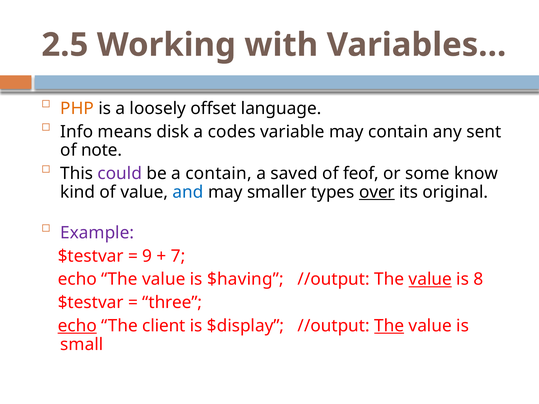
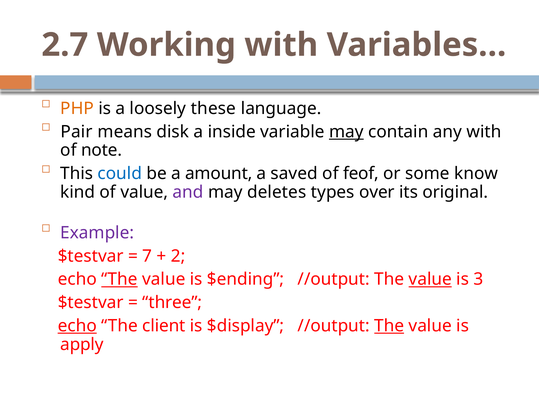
2.5: 2.5 -> 2.7
offset: offset -> these
Info: Info -> Pair
codes: codes -> inside
may at (346, 132) underline: none -> present
any sent: sent -> with
could colour: purple -> blue
a contain: contain -> amount
and colour: blue -> purple
smaller: smaller -> deletes
over underline: present -> none
9: 9 -> 7
7: 7 -> 2
The at (119, 279) underline: none -> present
$having: $having -> $ending
8: 8 -> 3
small: small -> apply
